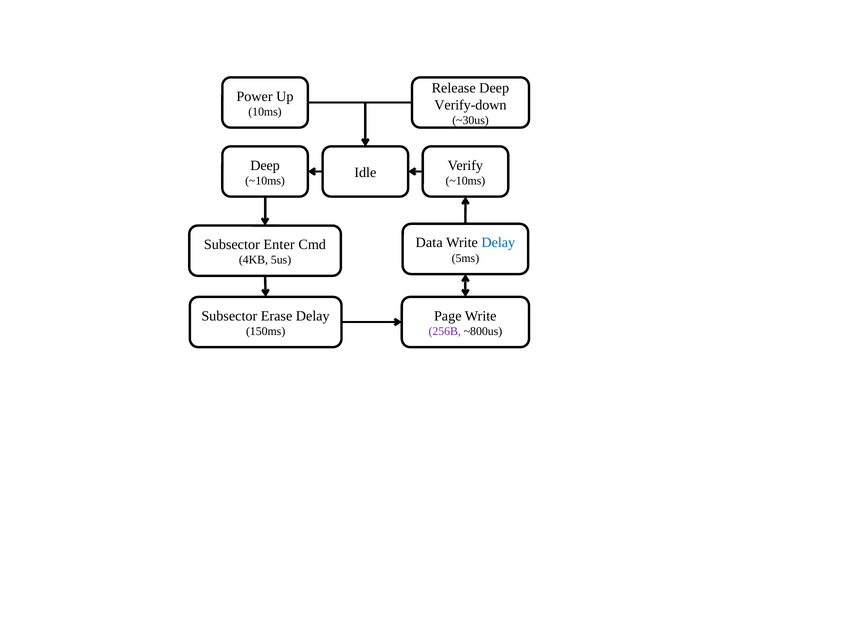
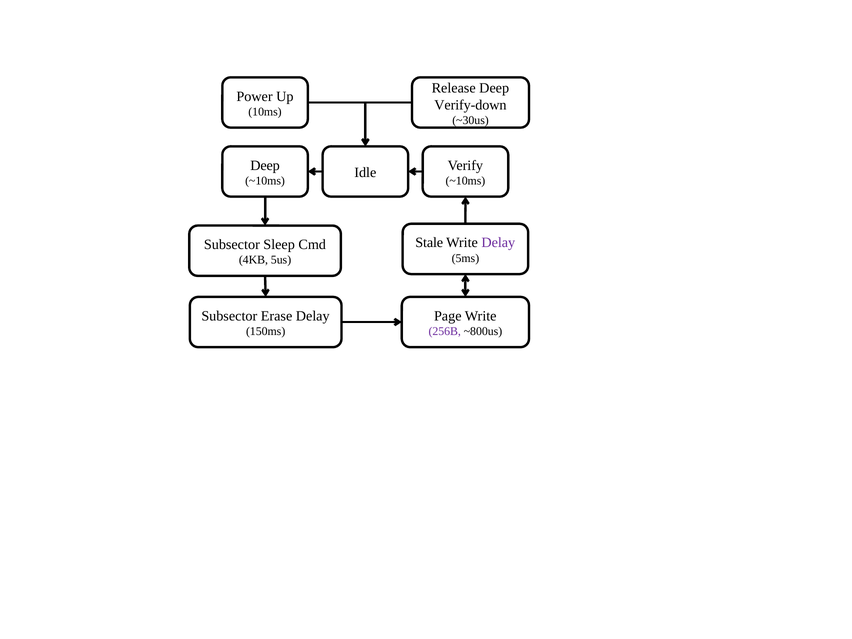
Data: Data -> Stale
Delay at (498, 243) colour: blue -> purple
Enter: Enter -> Sleep
